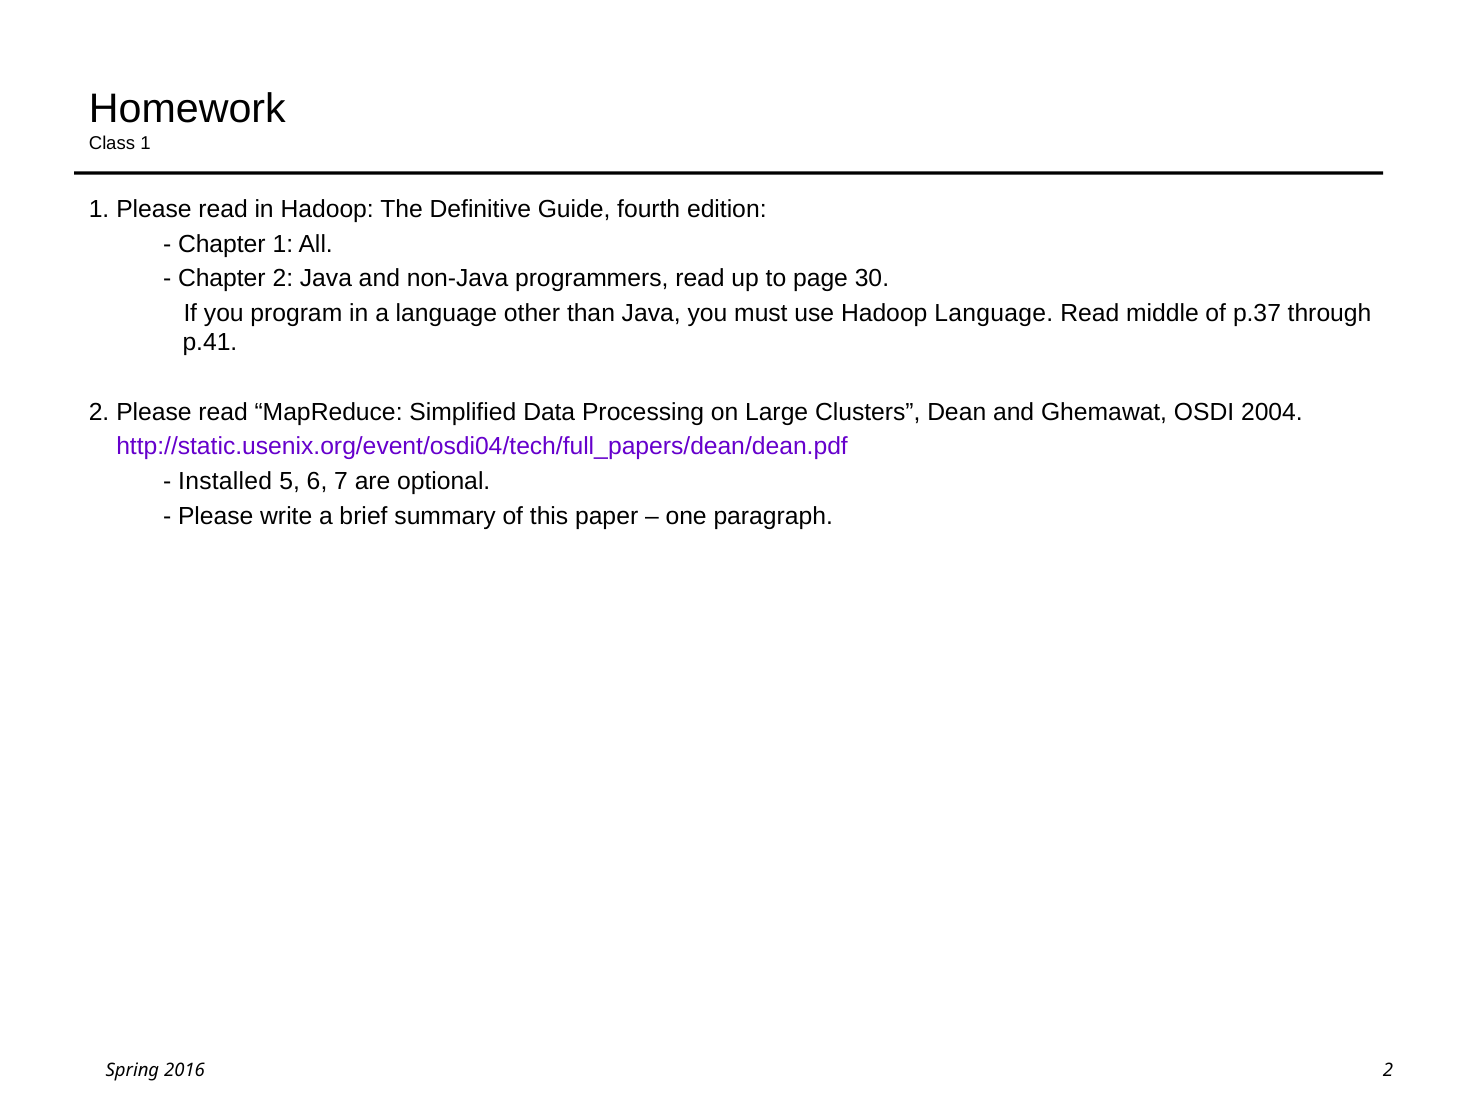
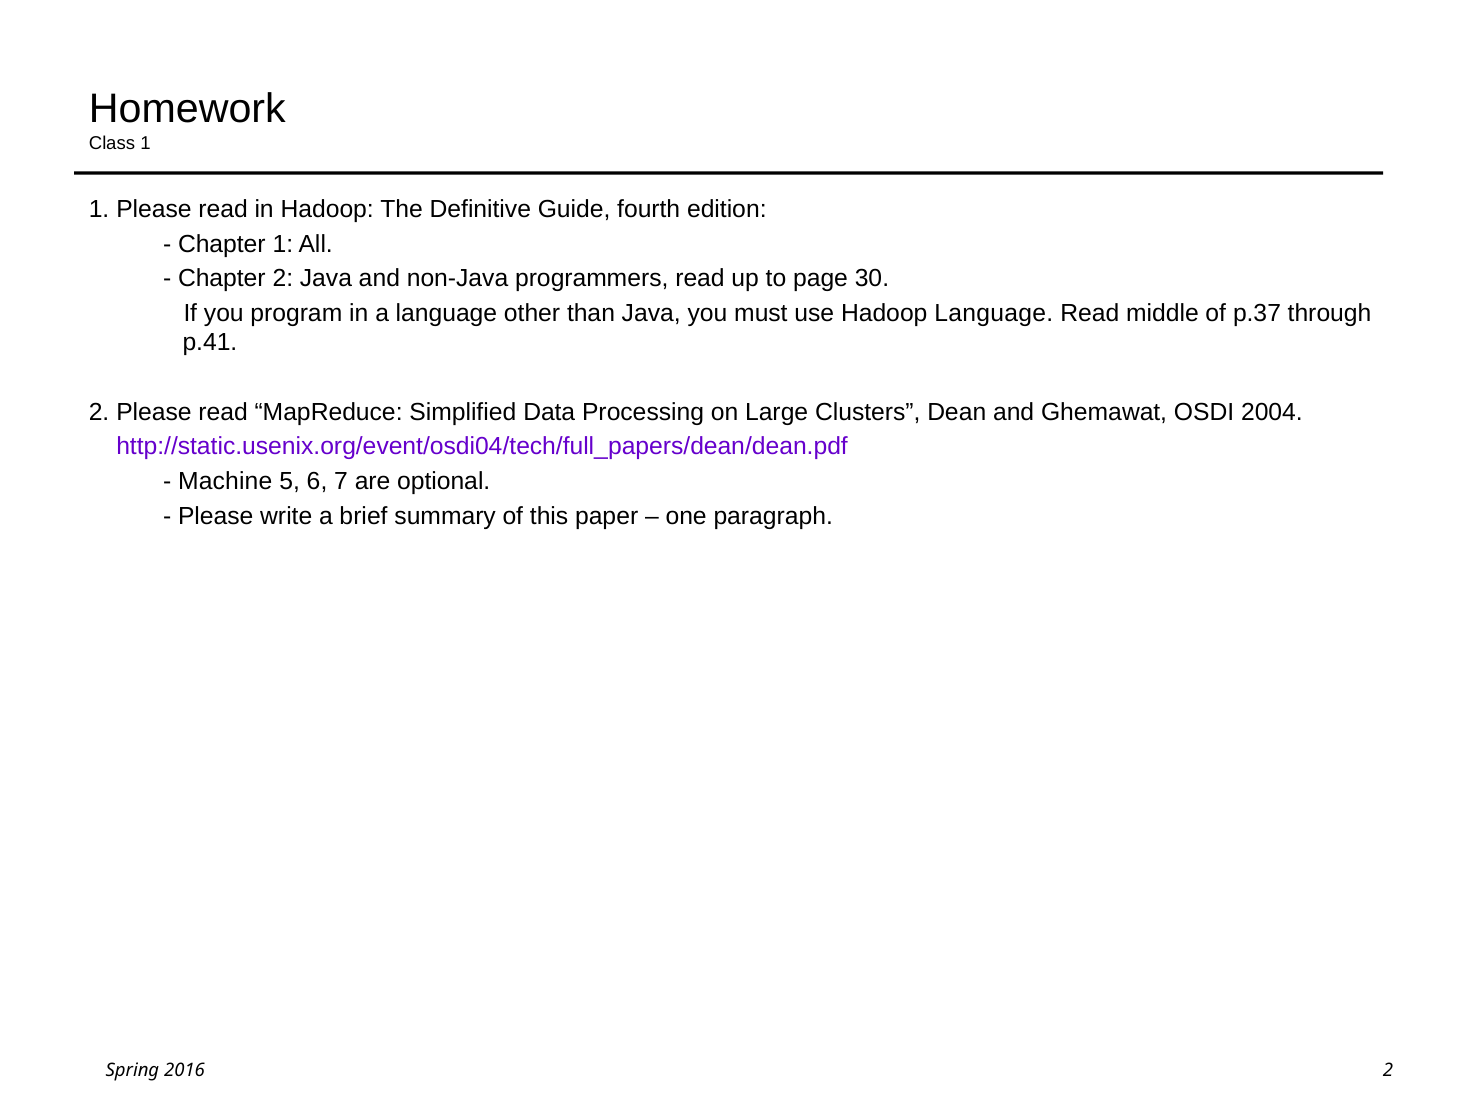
Installed: Installed -> Machine
